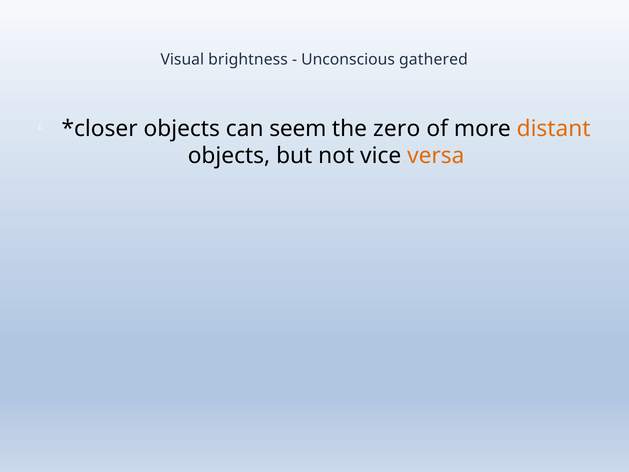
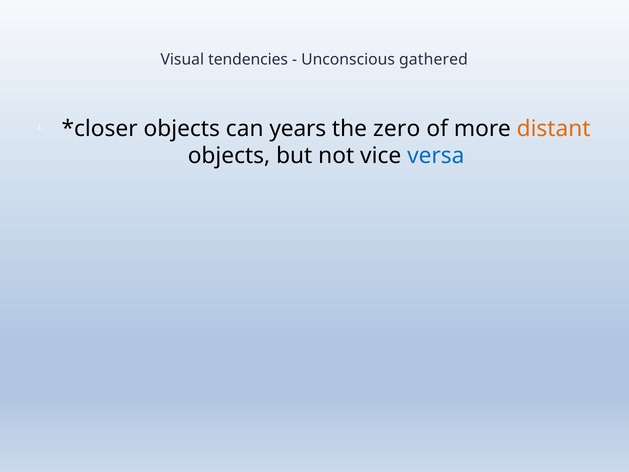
brightness: brightness -> tendencies
seem: seem -> years
versa colour: orange -> blue
